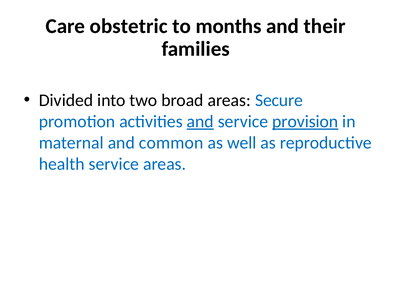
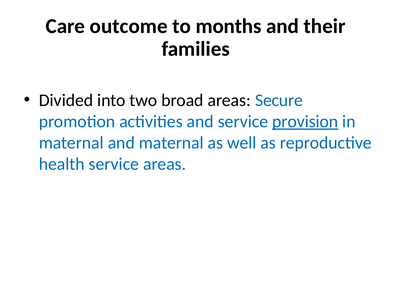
obstetric: obstetric -> outcome
and at (200, 121) underline: present -> none
and common: common -> maternal
